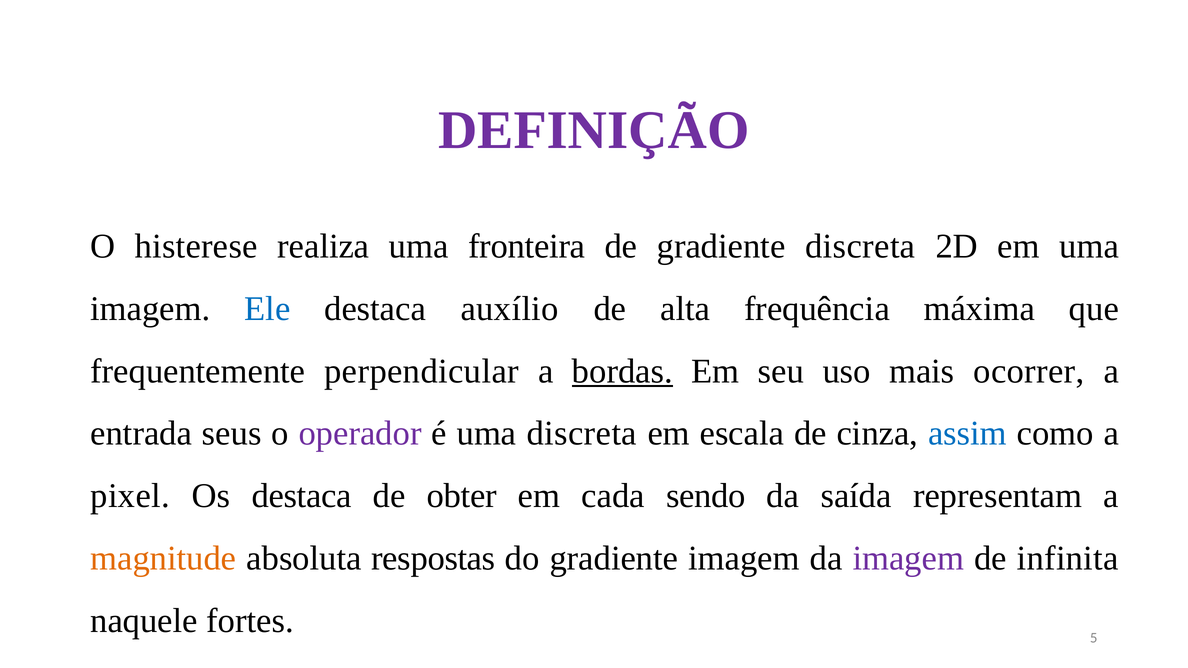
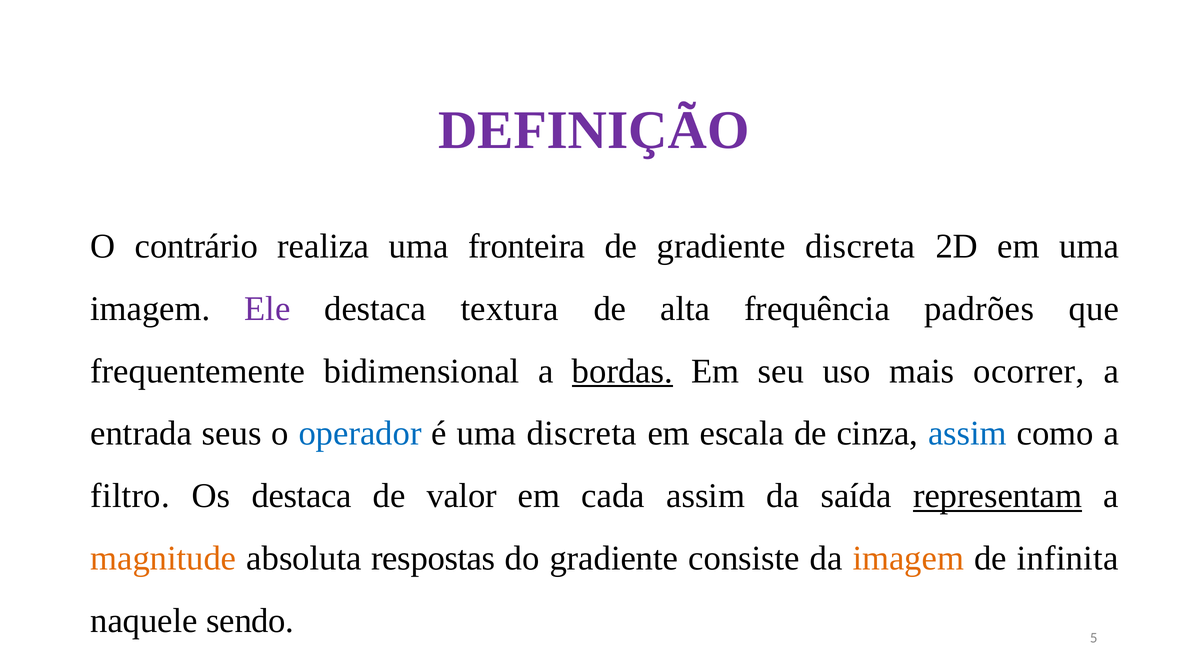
histerese: histerese -> contrário
Ele colour: blue -> purple
auxílio: auxílio -> textura
máxima: máxima -> padrões
perpendicular: perpendicular -> bidimensional
operador colour: purple -> blue
pixel: pixel -> filtro
obter: obter -> valor
cada sendo: sendo -> assim
representam underline: none -> present
gradiente imagem: imagem -> consiste
imagem at (908, 558) colour: purple -> orange
fortes: fortes -> sendo
